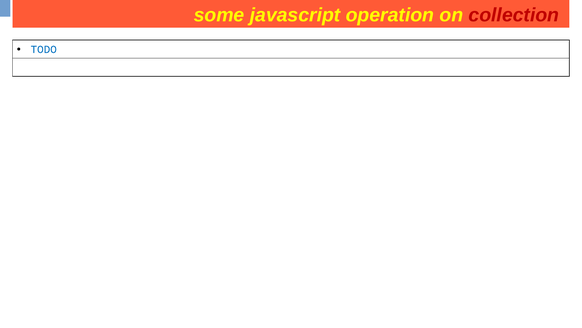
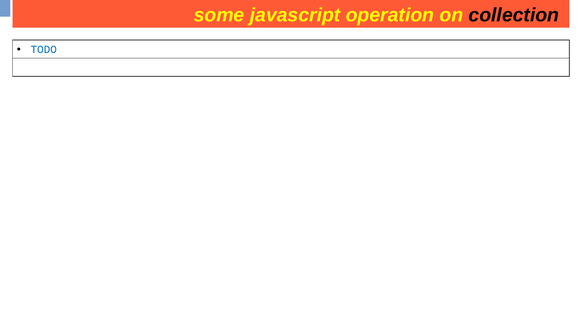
collection at (514, 15) colour: red -> black
